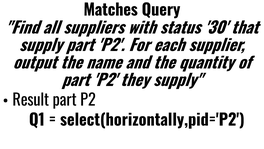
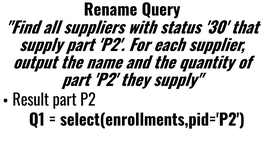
Matches: Matches -> Rename
select(horizontally,pid='P2: select(horizontally,pid='P2 -> select(enrollments,pid='P2
